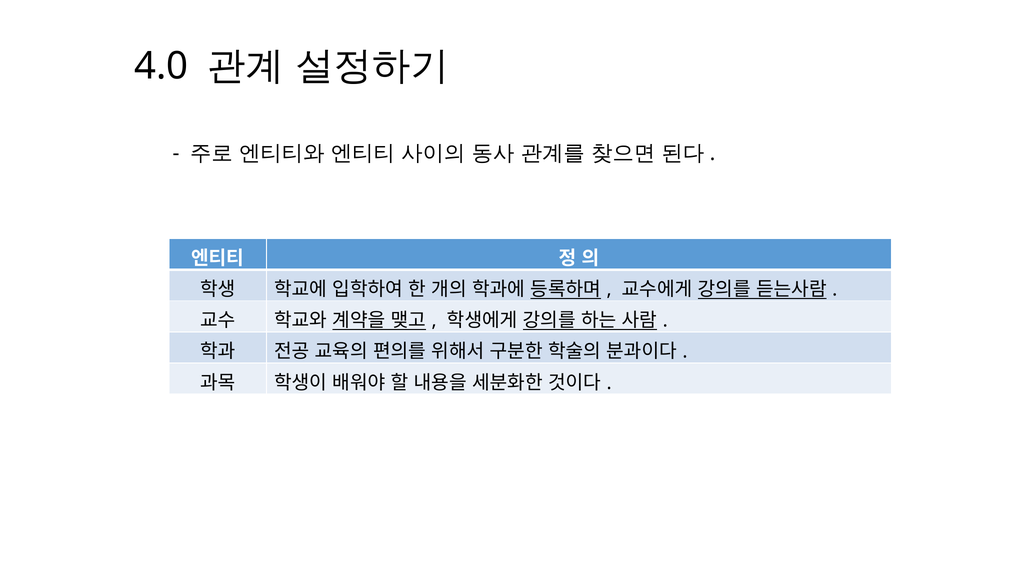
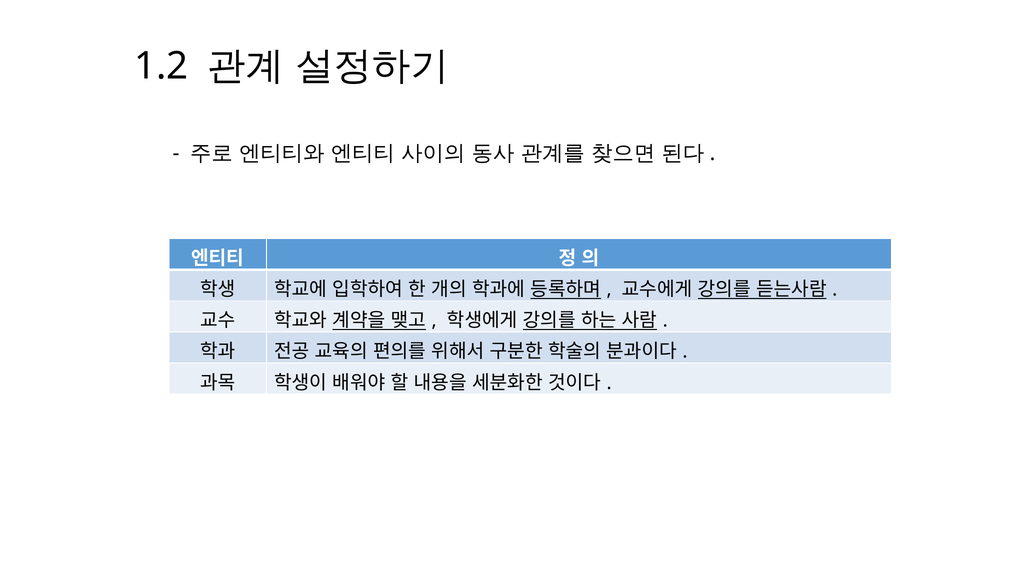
4.0: 4.0 -> 1.2
